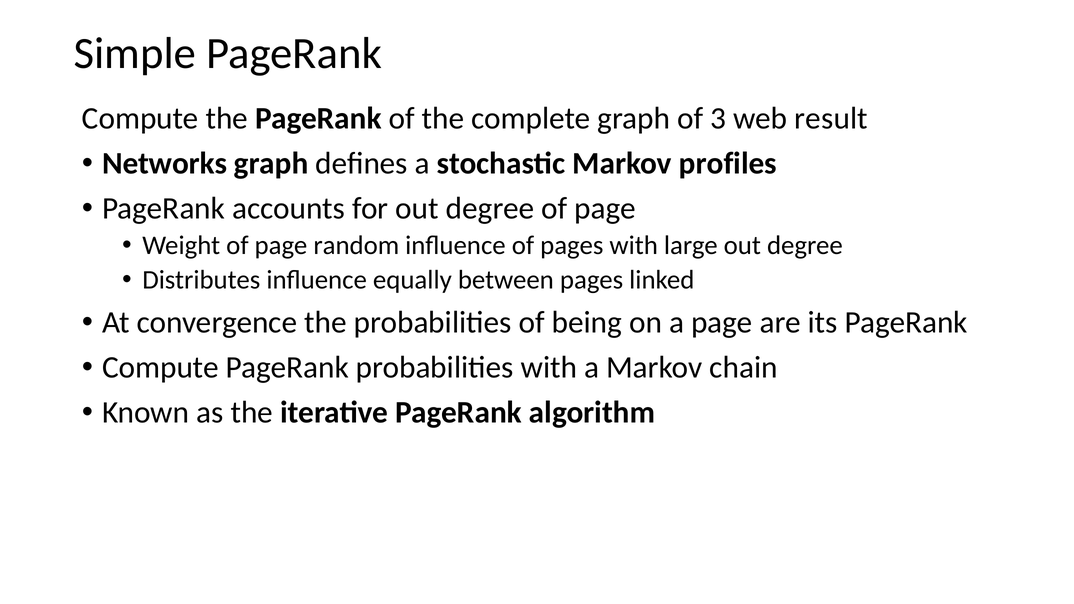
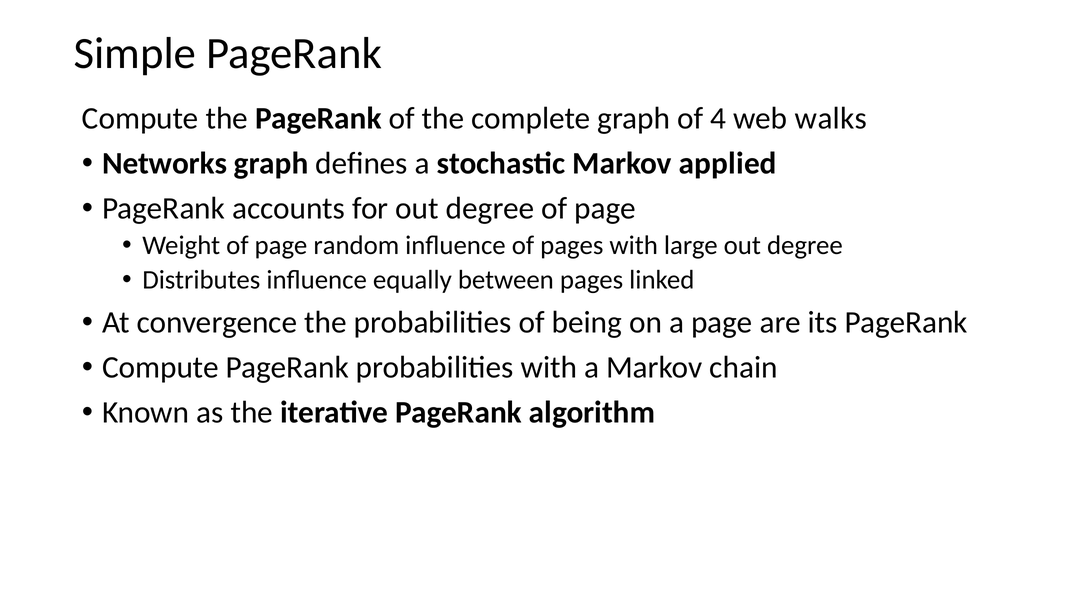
3: 3 -> 4
result: result -> walks
profiles: profiles -> applied
